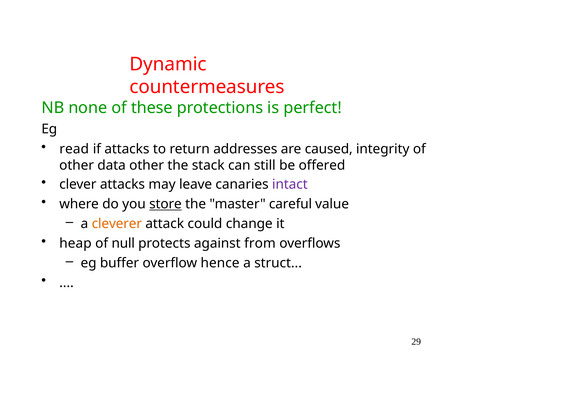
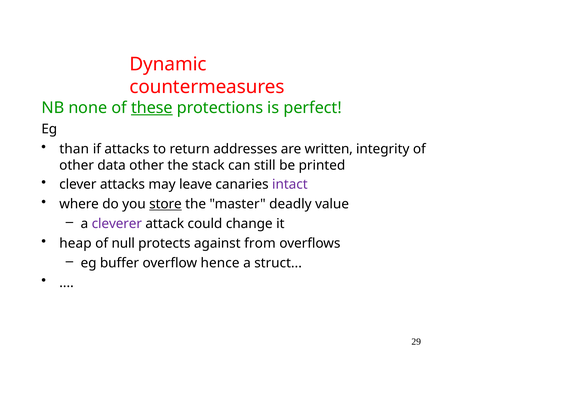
these underline: none -> present
read: read -> than
caused: caused -> written
offered: offered -> printed
careful: careful -> deadly
cleverer colour: orange -> purple
